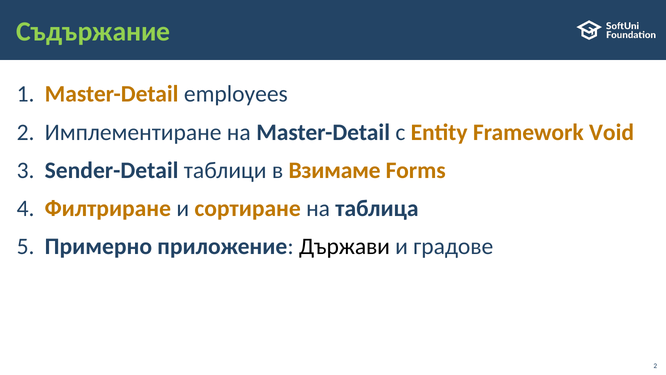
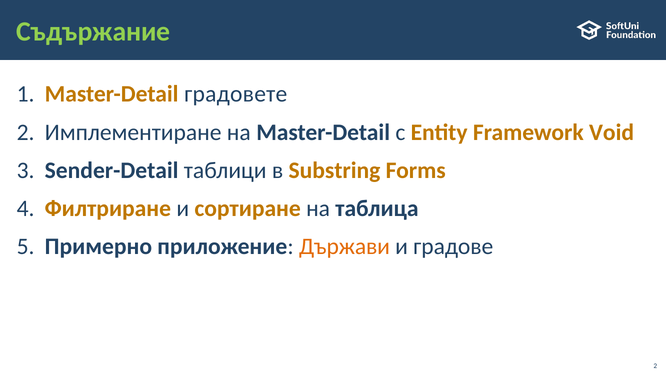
employees: employees -> градовете
Взимаме: Взимаме -> Substring
Държави colour: black -> orange
